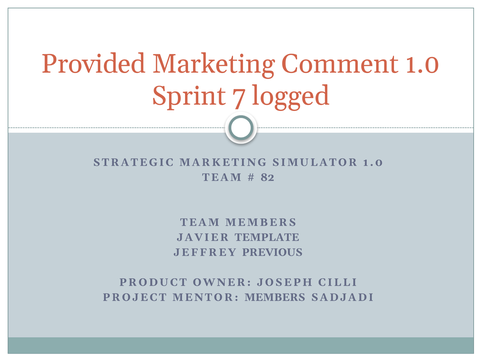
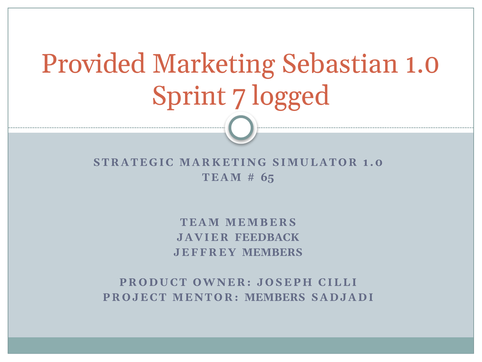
Comment: Comment -> Sebastian
82: 82 -> 65
TEMPLATE: TEMPLATE -> FEEDBACK
JEFFREY PREVIOUS: PREVIOUS -> MEMBERS
